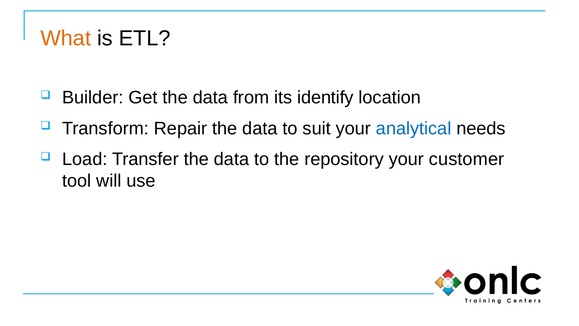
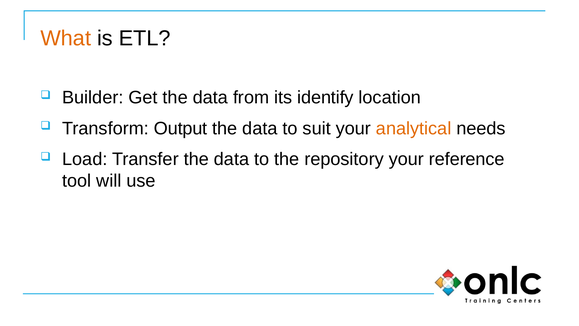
Repair: Repair -> Output
analytical colour: blue -> orange
customer: customer -> reference
